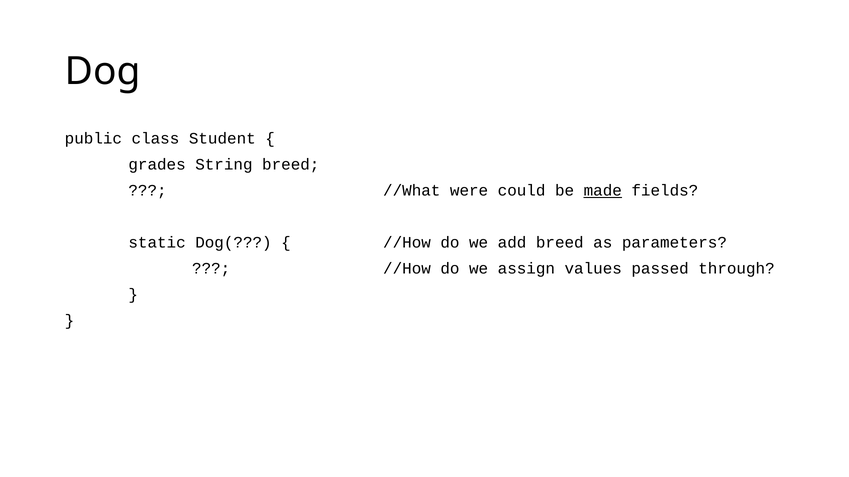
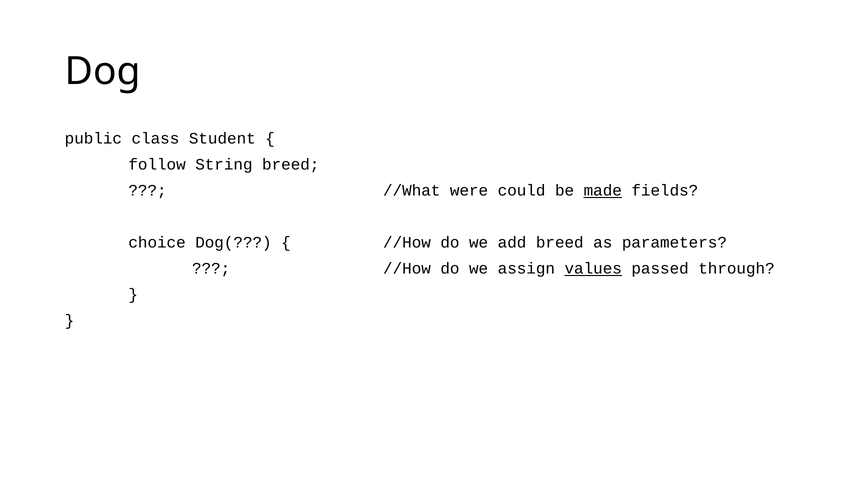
grades: grades -> follow
static: static -> choice
values underline: none -> present
